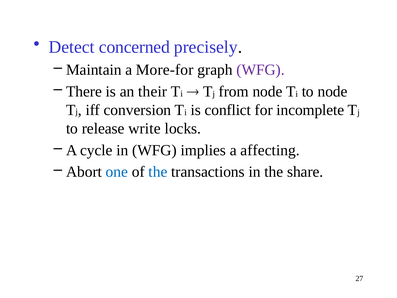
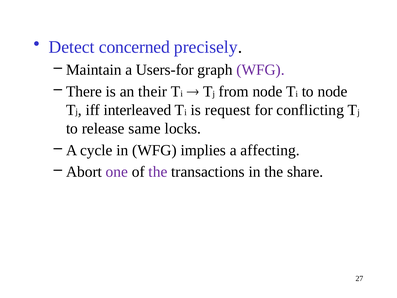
More-for: More-for -> Users-for
conversion: conversion -> interleaved
conflict: conflict -> request
incomplete: incomplete -> conflicting
write: write -> same
one colour: blue -> purple
the at (158, 172) colour: blue -> purple
